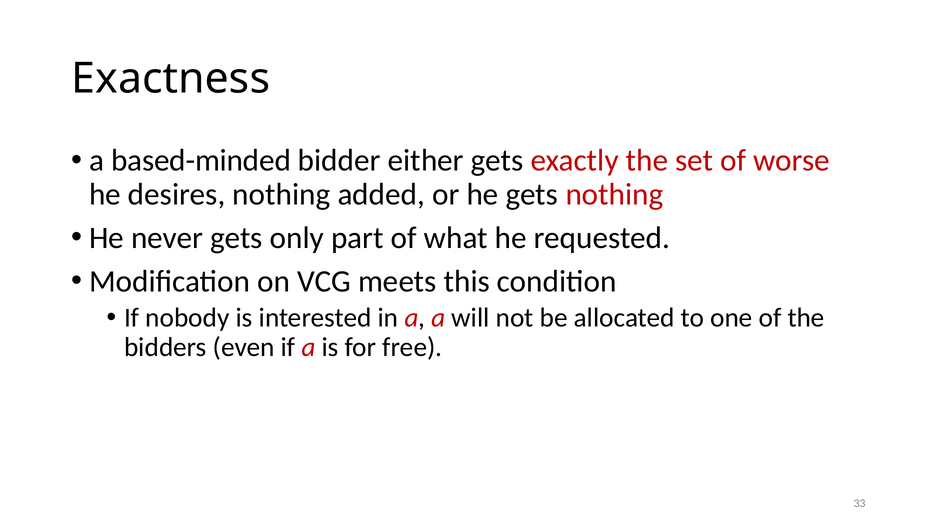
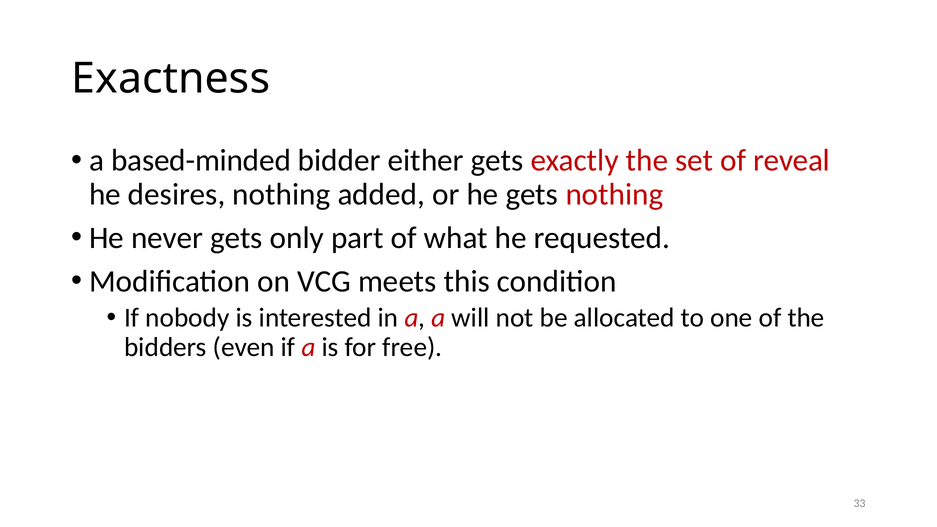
worse: worse -> reveal
